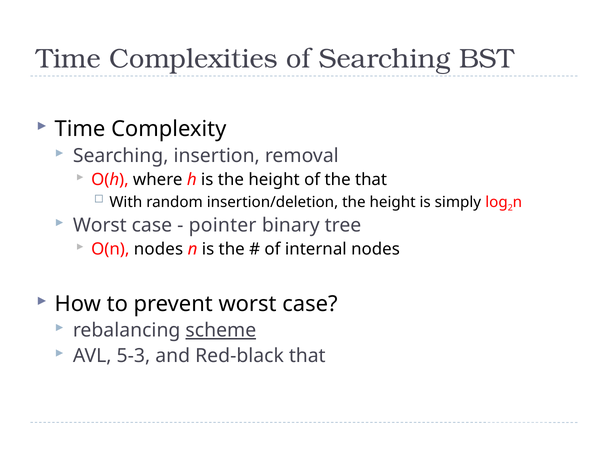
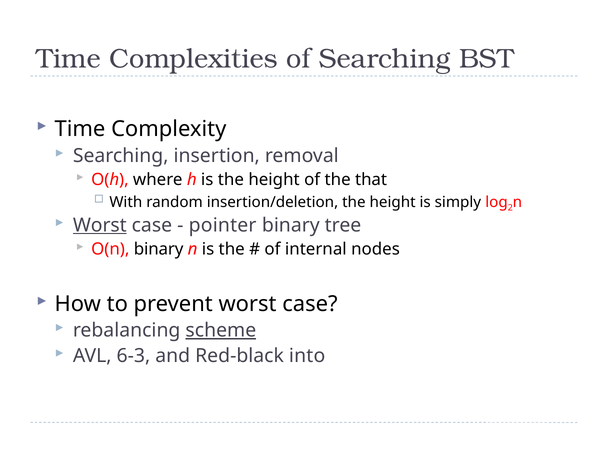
Worst at (100, 225) underline: none -> present
O(n nodes: nodes -> binary
5-3: 5-3 -> 6-3
Red-black that: that -> into
